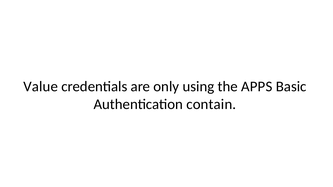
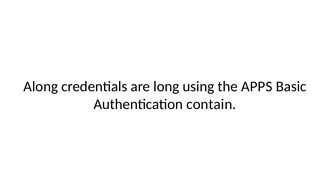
Value: Value -> Along
only: only -> long
